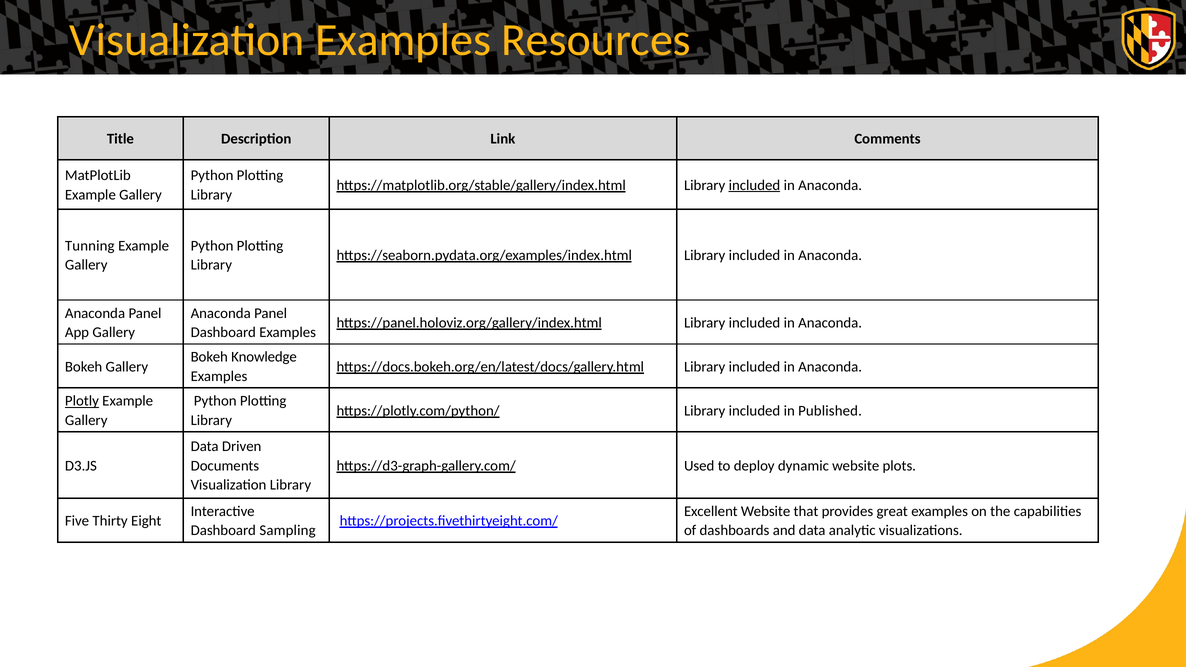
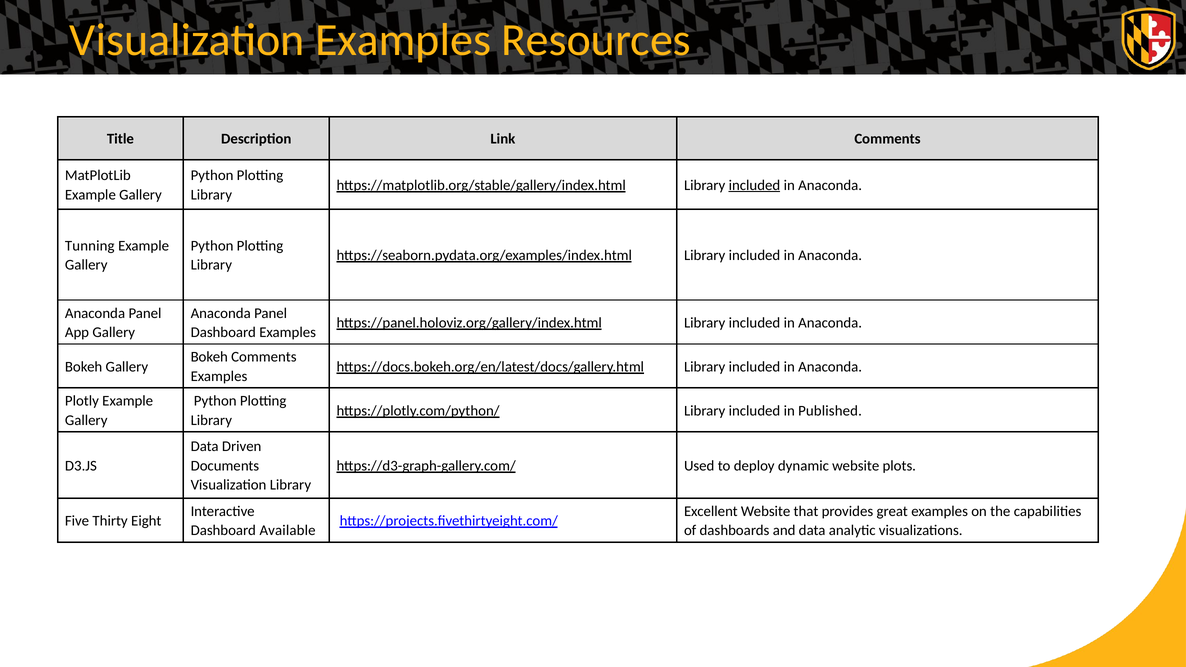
Bokeh Knowledge: Knowledge -> Comments
Plotly underline: present -> none
Sampling: Sampling -> Available
